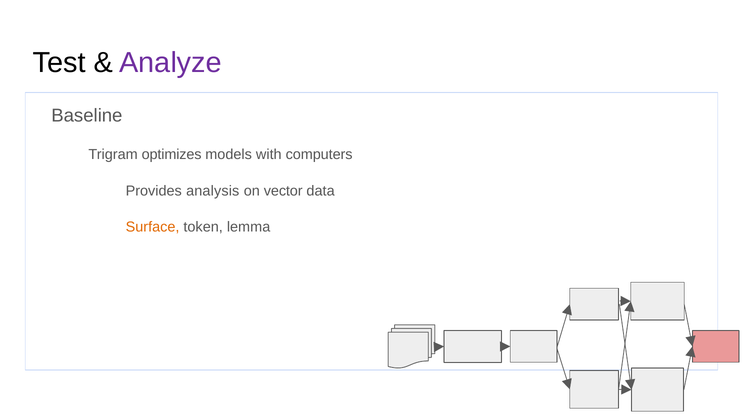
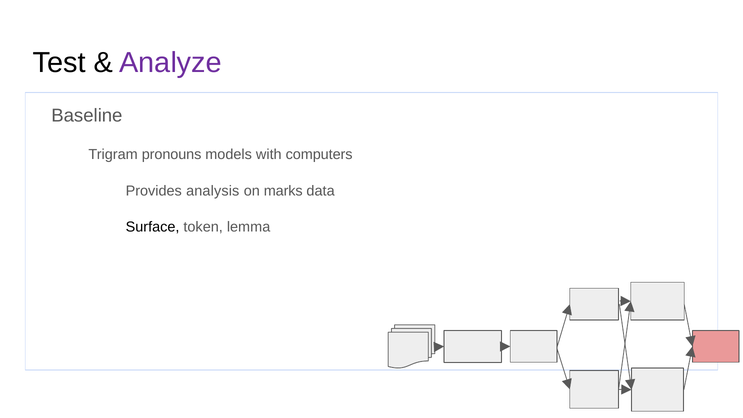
optimizes: optimizes -> pronouns
vector: vector -> marks
Surface colour: orange -> black
